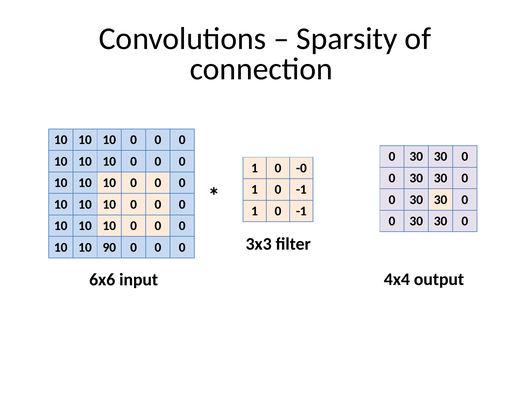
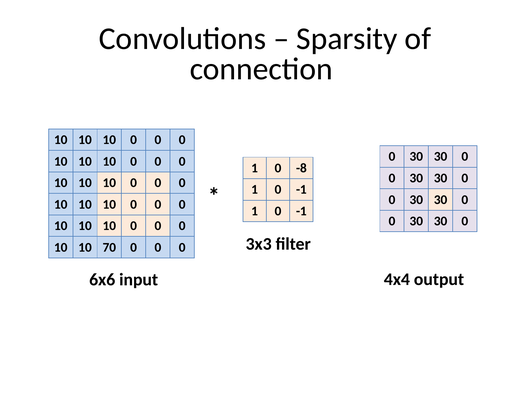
-0: -0 -> -8
90: 90 -> 70
